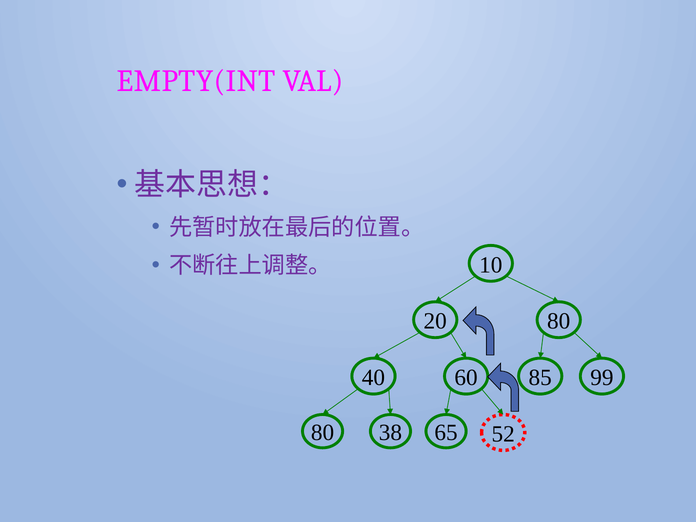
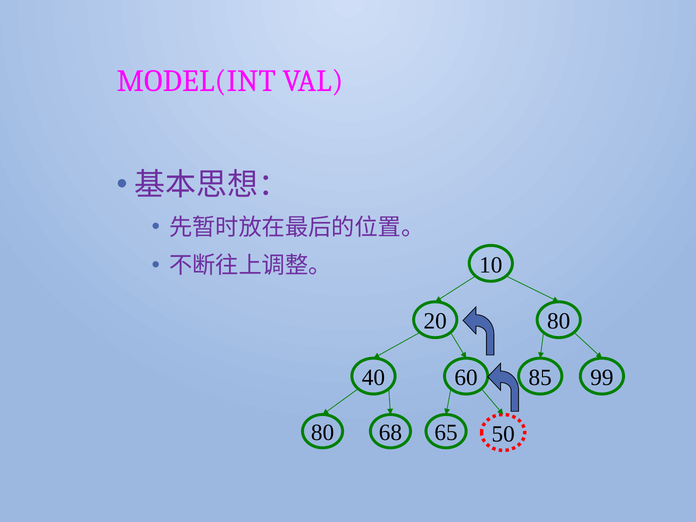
EMPTY(INT: EMPTY(INT -> MODEL(INT
38: 38 -> 68
52: 52 -> 50
